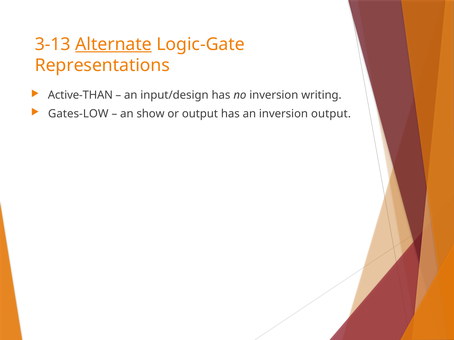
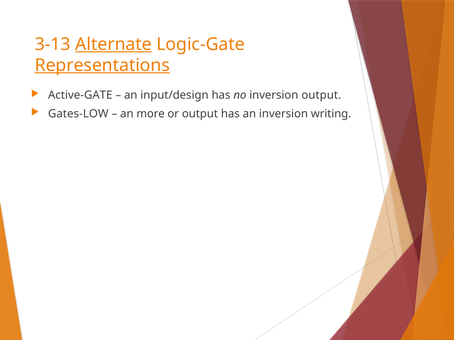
Representations underline: none -> present
Active-THAN: Active-THAN -> Active-GATE
inversion writing: writing -> output
show: show -> more
inversion output: output -> writing
